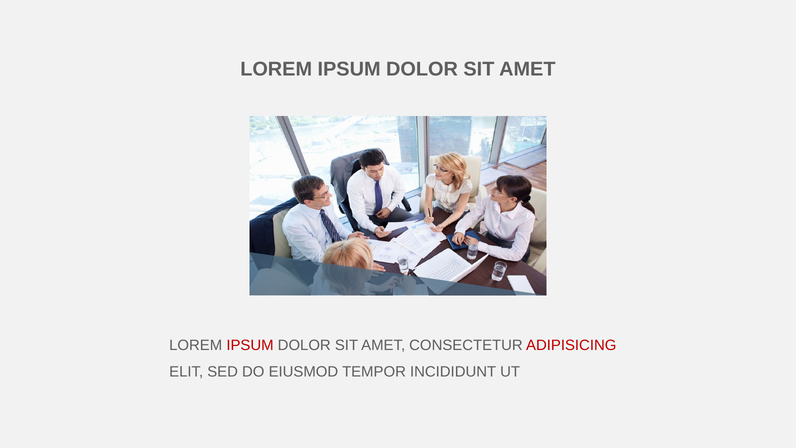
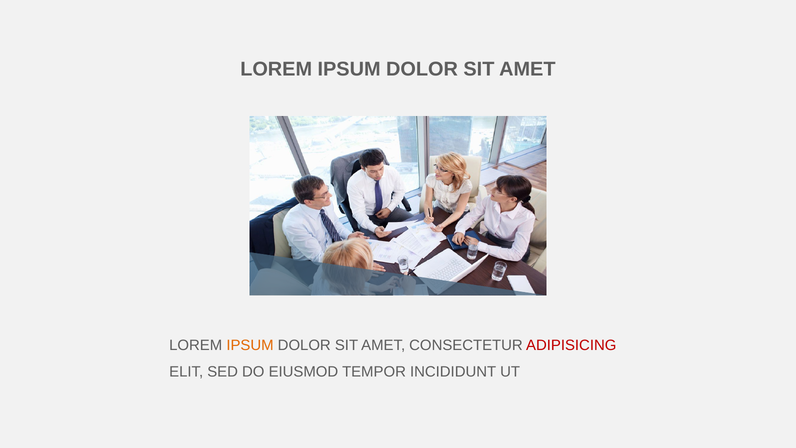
IPSUM at (250, 345) colour: red -> orange
